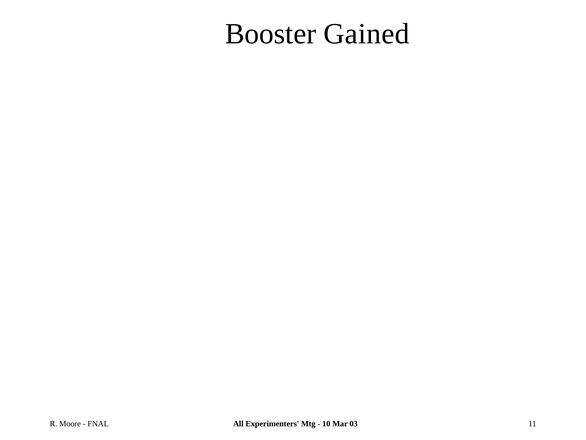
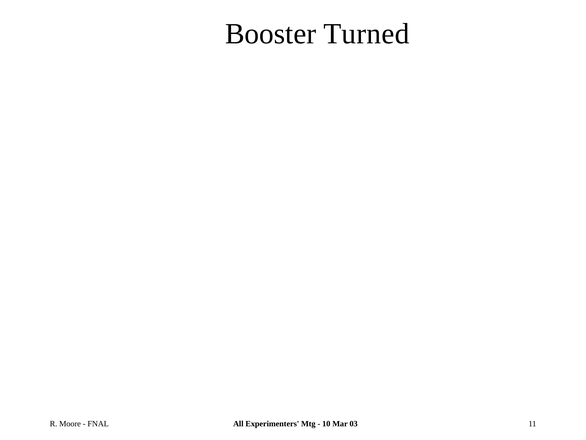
Gained: Gained -> Turned
